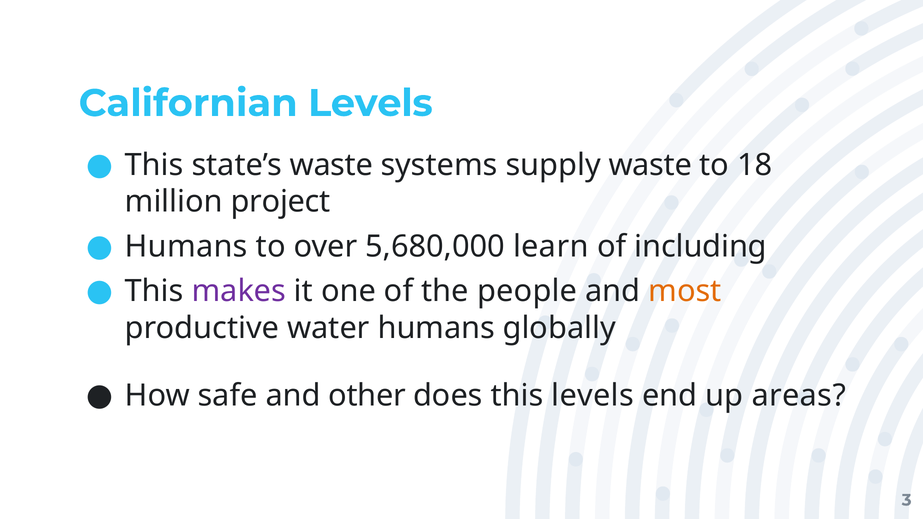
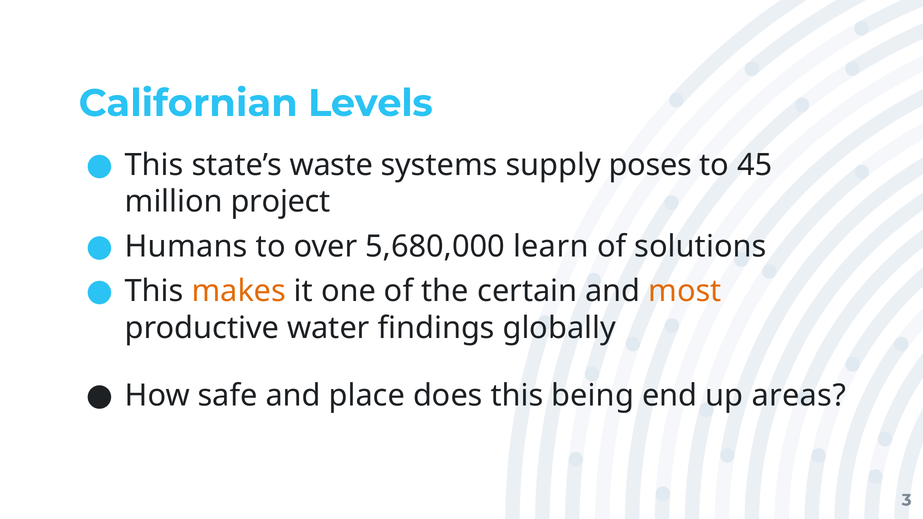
supply waste: waste -> poses
18: 18 -> 45
including: including -> solutions
makes colour: purple -> orange
people: people -> certain
water humans: humans -> findings
other: other -> place
this levels: levels -> being
